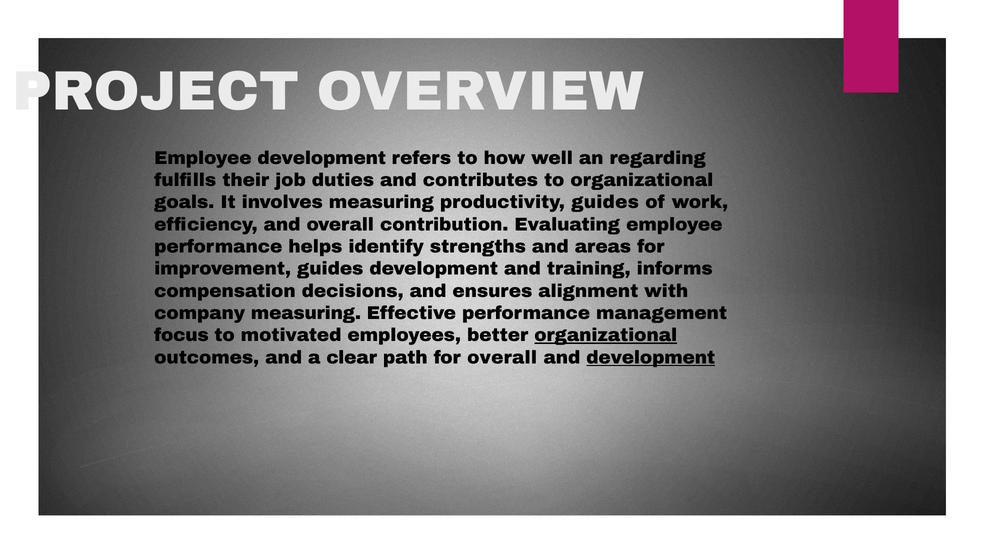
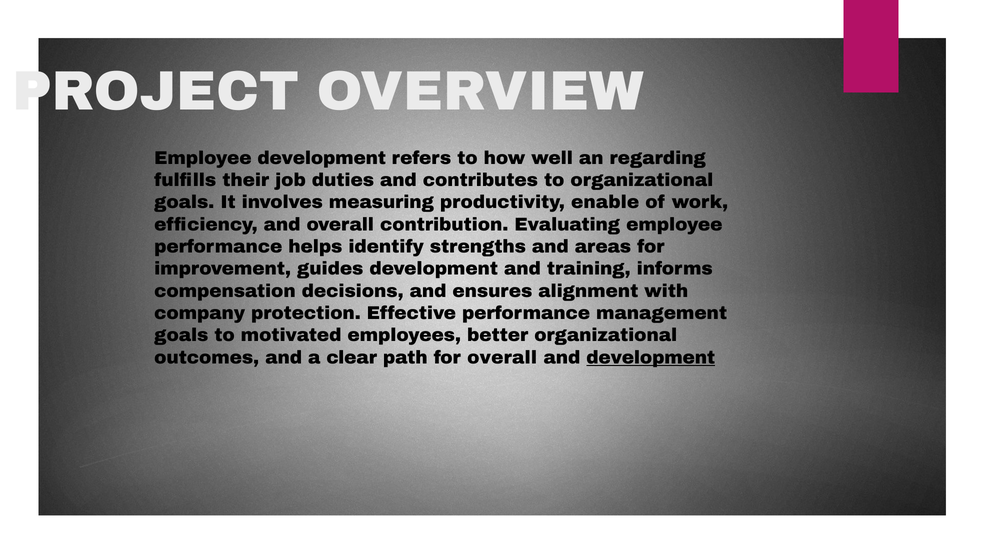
productivity guides: guides -> enable
company measuring: measuring -> protection
focus at (181, 335): focus -> goals
organizational at (606, 335) underline: present -> none
